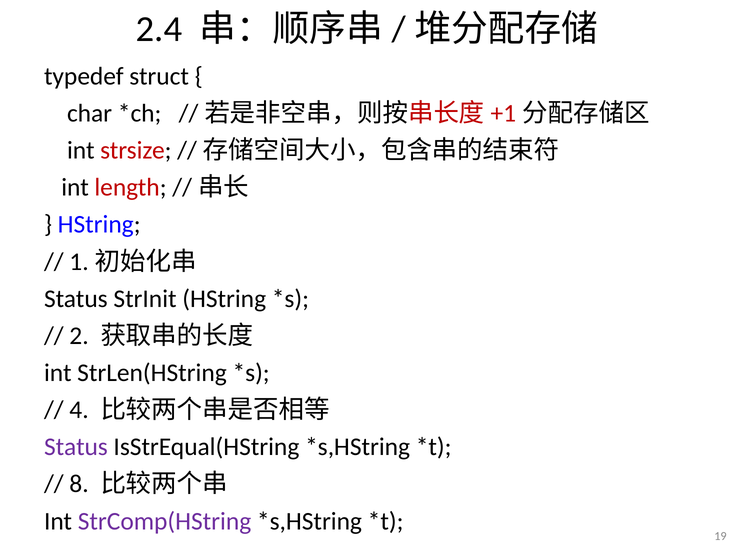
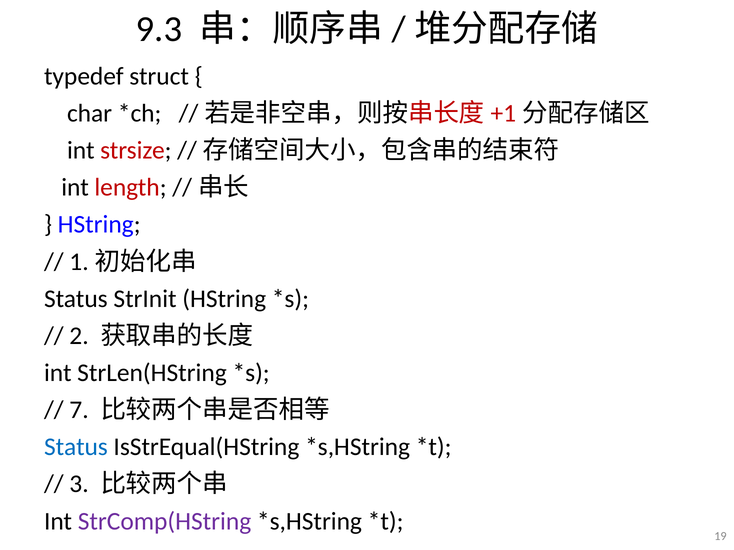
2.4: 2.4 -> 9.3
4: 4 -> 7
Status at (76, 447) colour: purple -> blue
8: 8 -> 3
